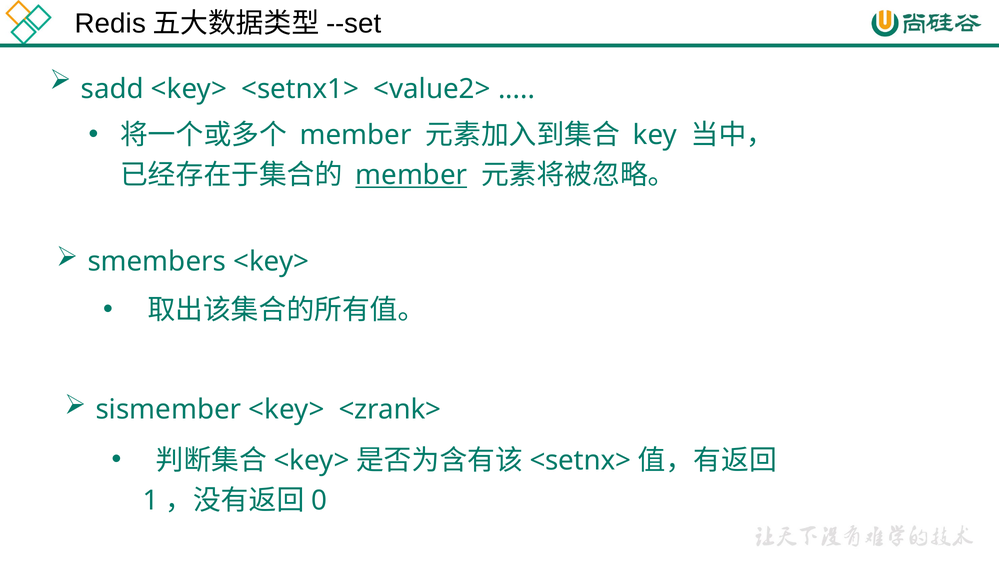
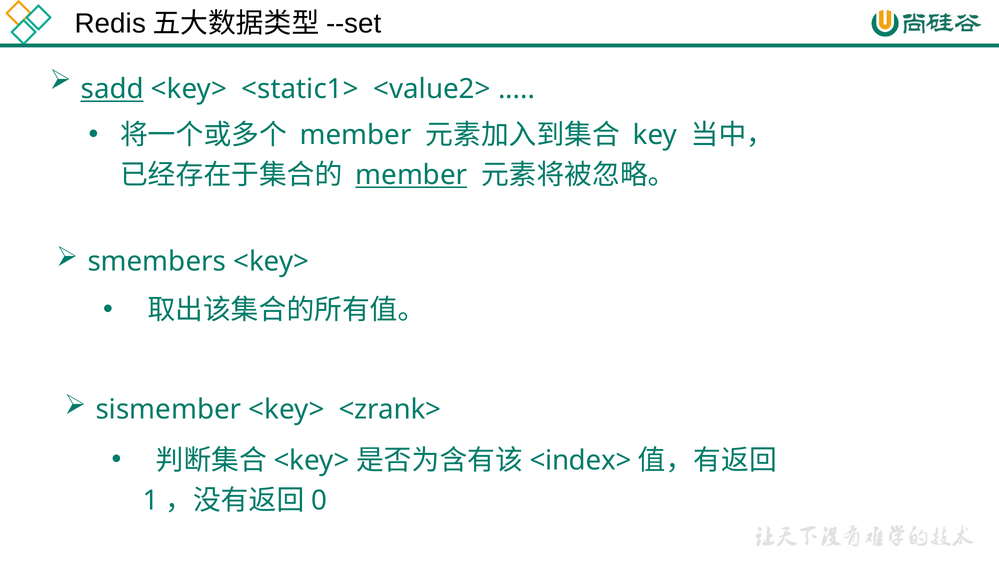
sadd underline: none -> present
<setnx1>: <setnx1> -> <static1>
<setnx>: <setnx> -> <index>
